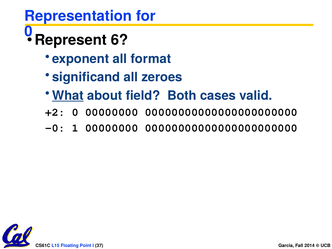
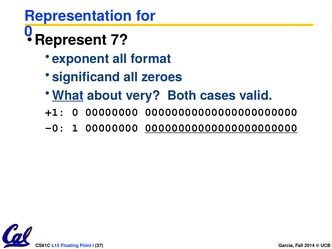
6: 6 -> 7
field: field -> very
+2: +2 -> +1
00000000000000000000000 at (221, 128) underline: none -> present
